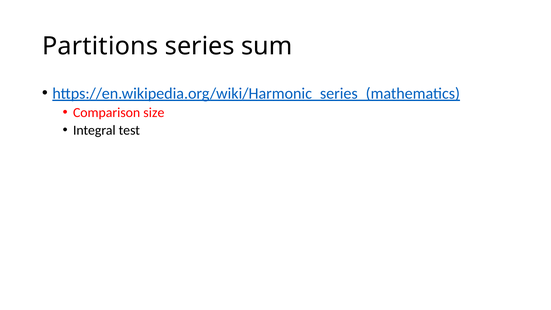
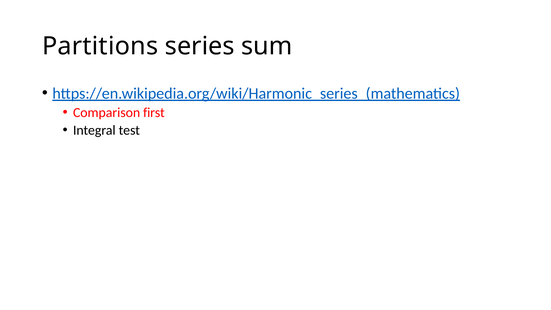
size: size -> first
